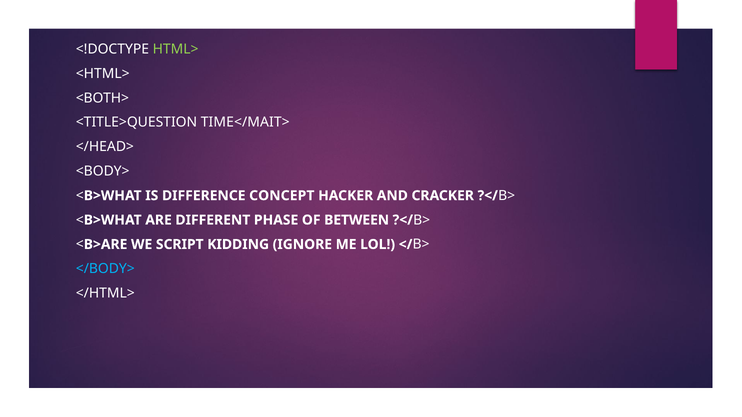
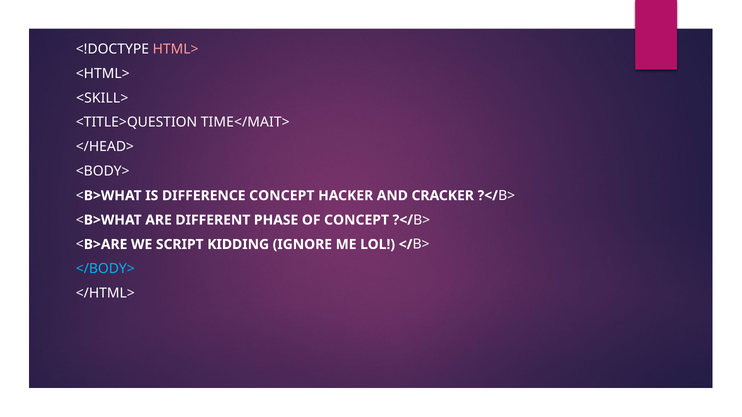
HTML> colour: light green -> pink
<BOTH>: <BOTH> -> <SKILL>
OF BETWEEN: BETWEEN -> CONCEPT
